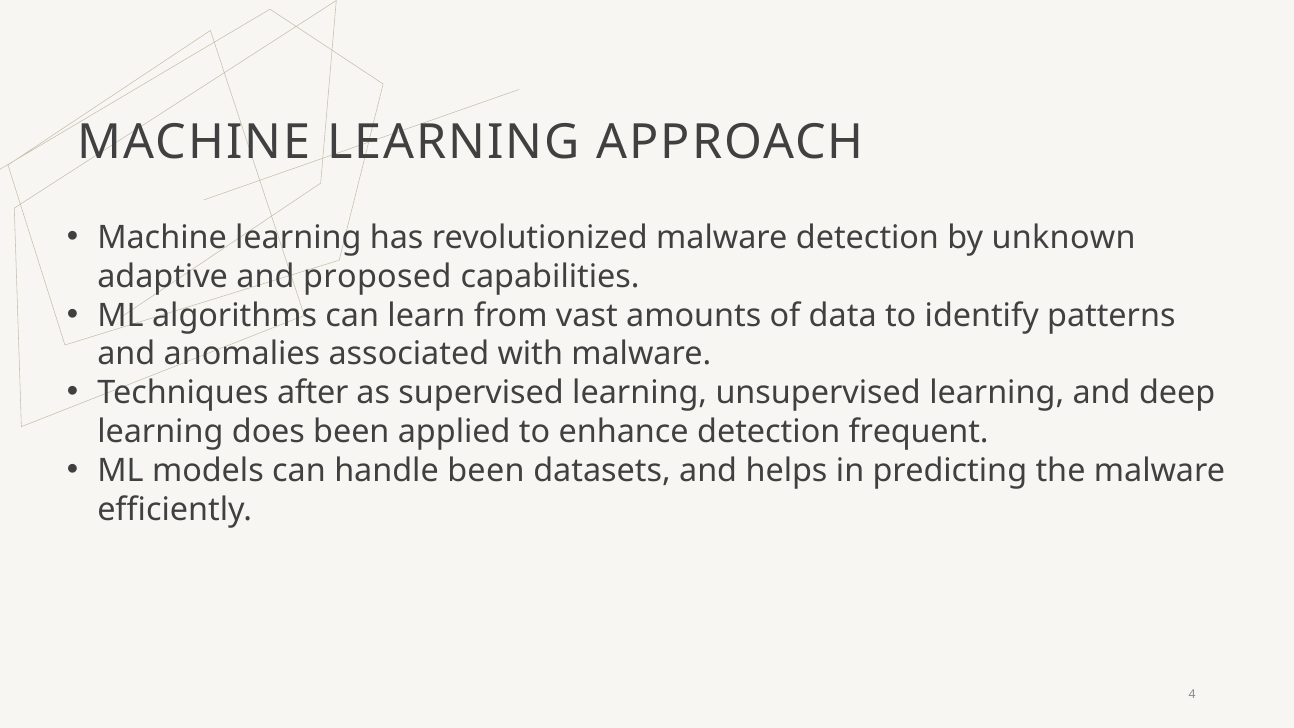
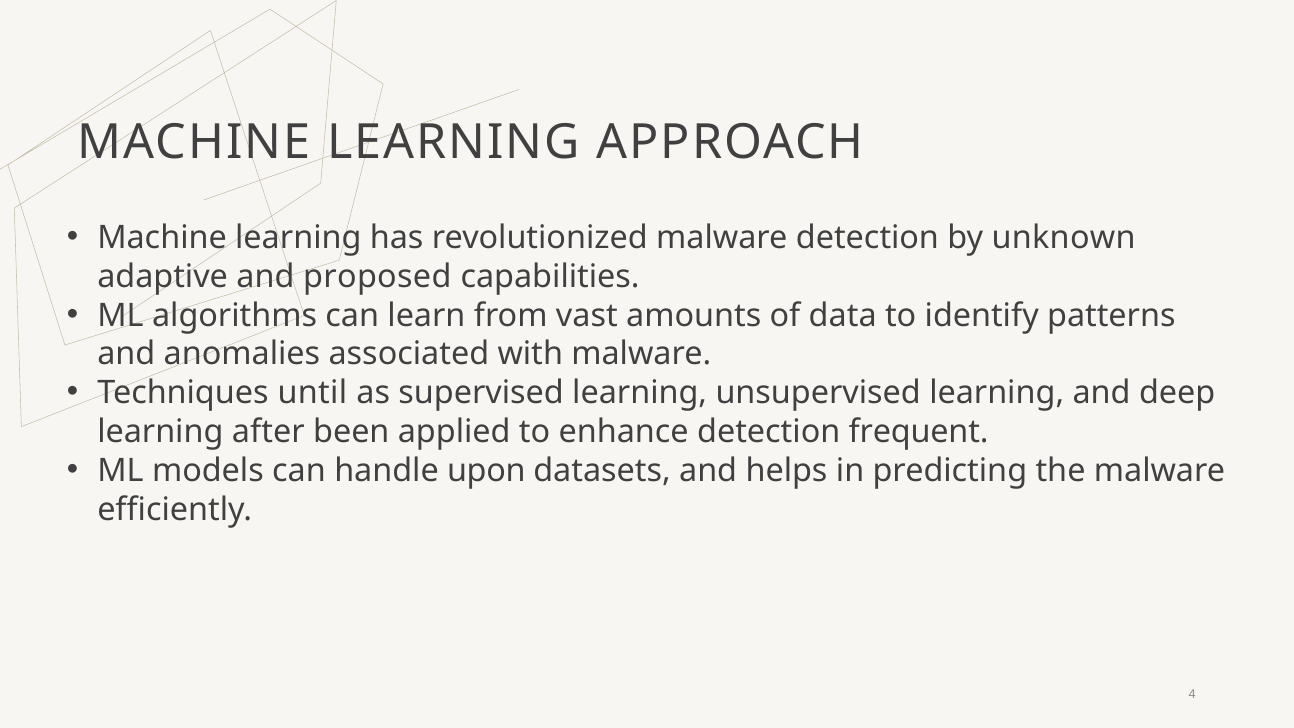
after: after -> until
does: does -> after
handle been: been -> upon
